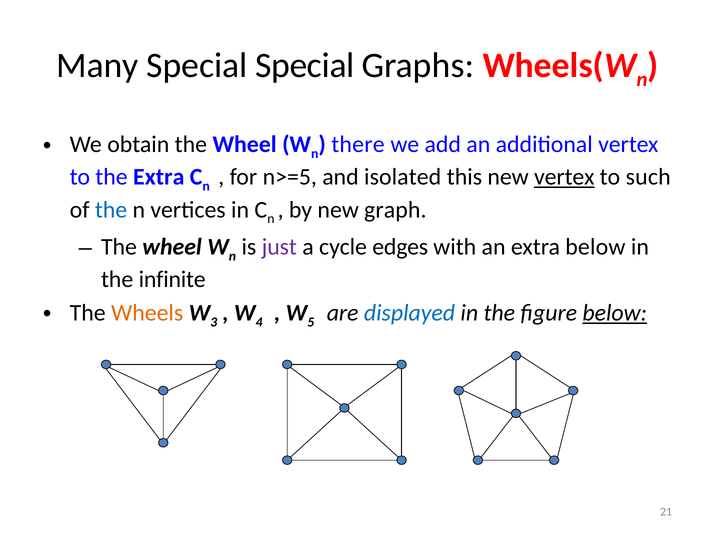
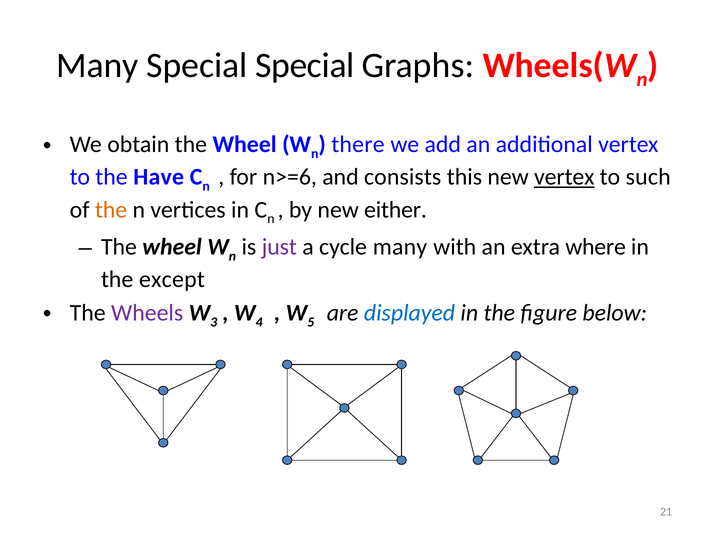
the Extra: Extra -> Have
n>=5: n>=5 -> n>=6
isolated: isolated -> consists
the at (111, 210) colour: blue -> orange
graph: graph -> either
cycle edges: edges -> many
extra below: below -> where
infinite: infinite -> except
Wheels colour: orange -> purple
below at (615, 313) underline: present -> none
